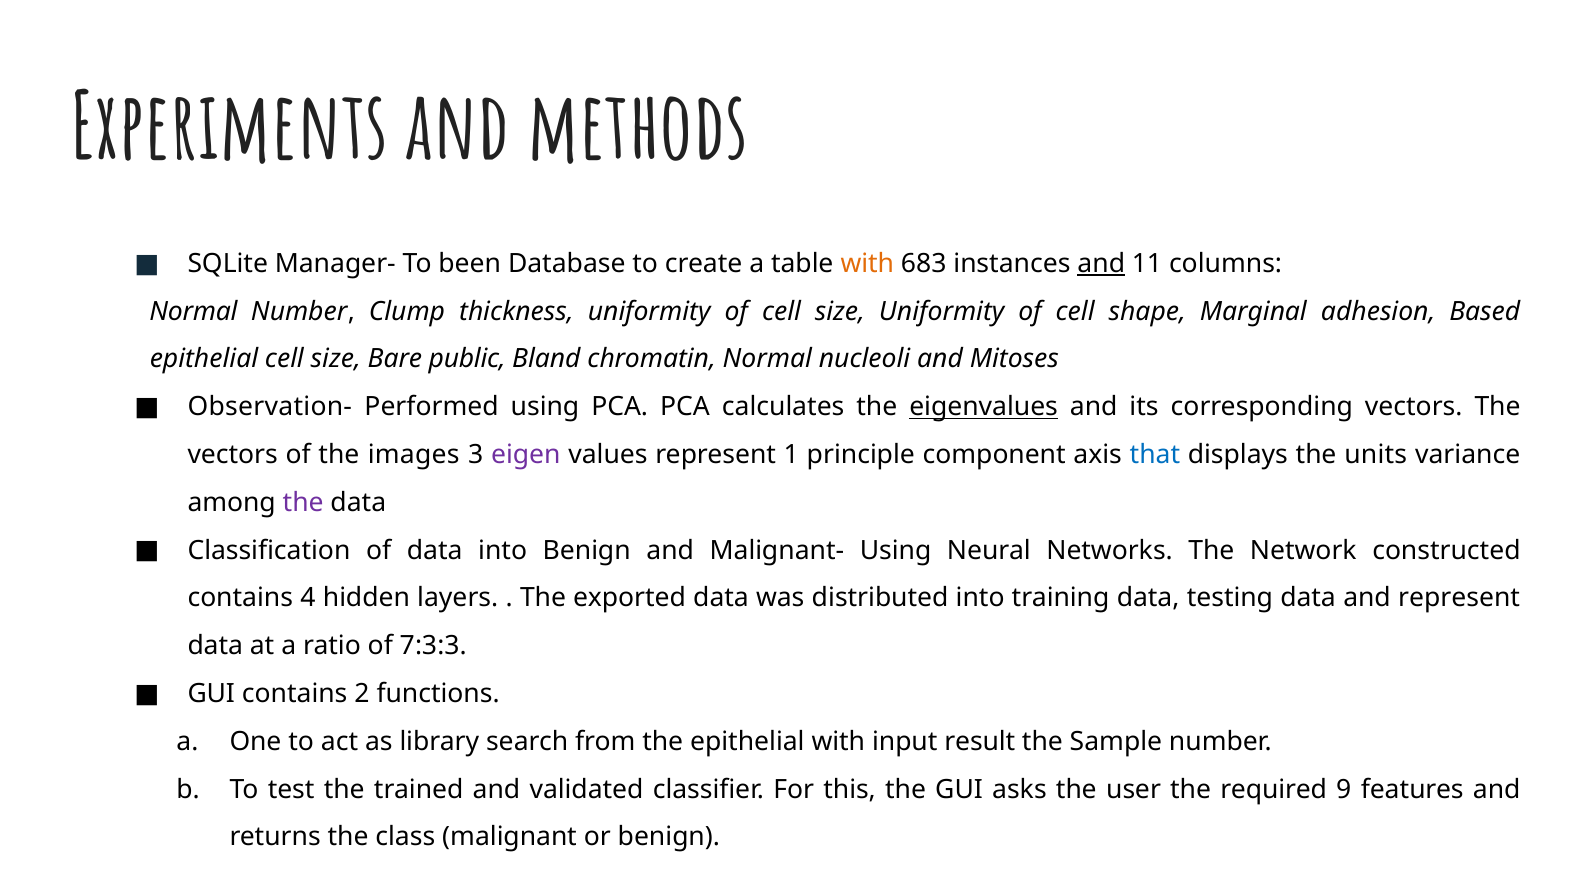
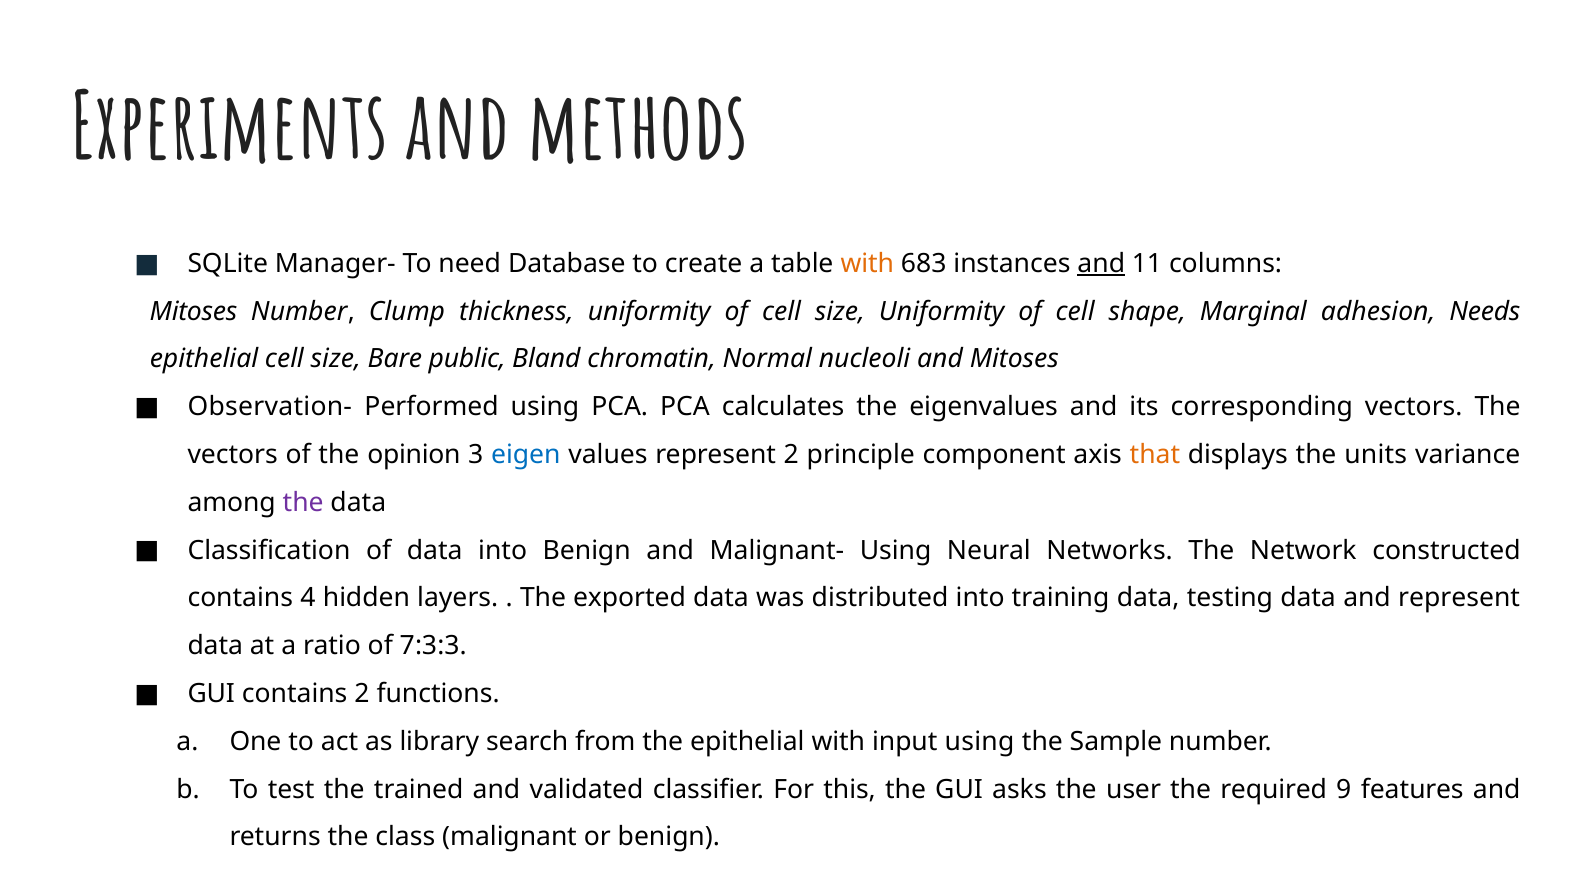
been: been -> need
Normal at (193, 311): Normal -> Mitoses
Based: Based -> Needs
eigenvalues underline: present -> none
images: images -> opinion
eigen colour: purple -> blue
represent 1: 1 -> 2
that colour: blue -> orange
input result: result -> using
